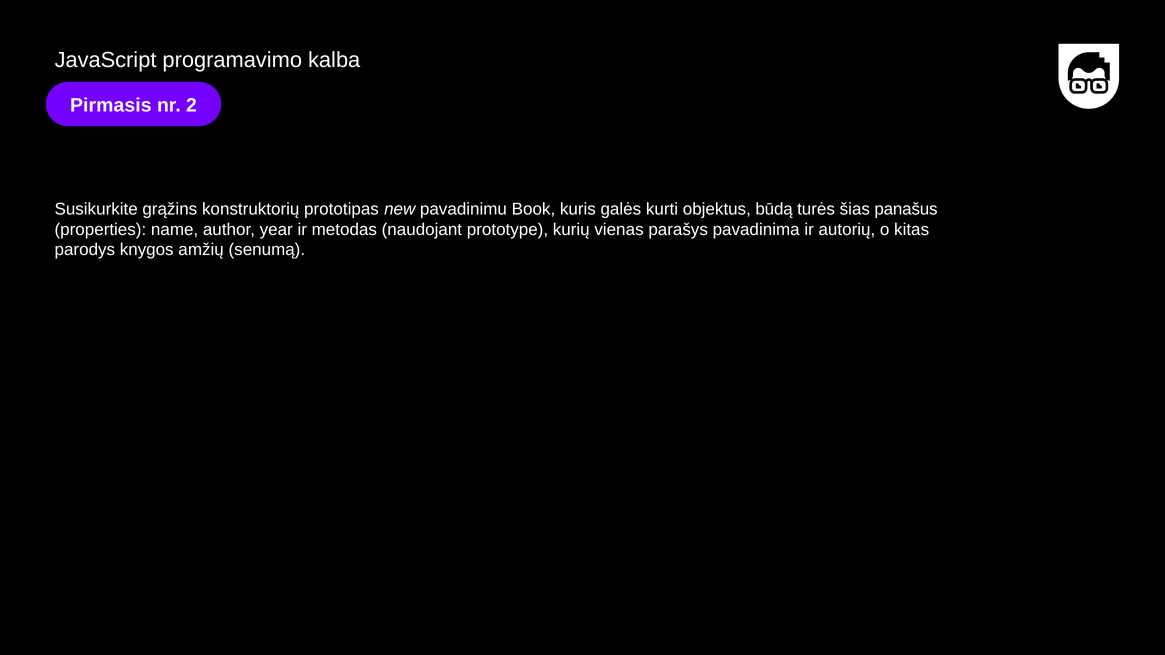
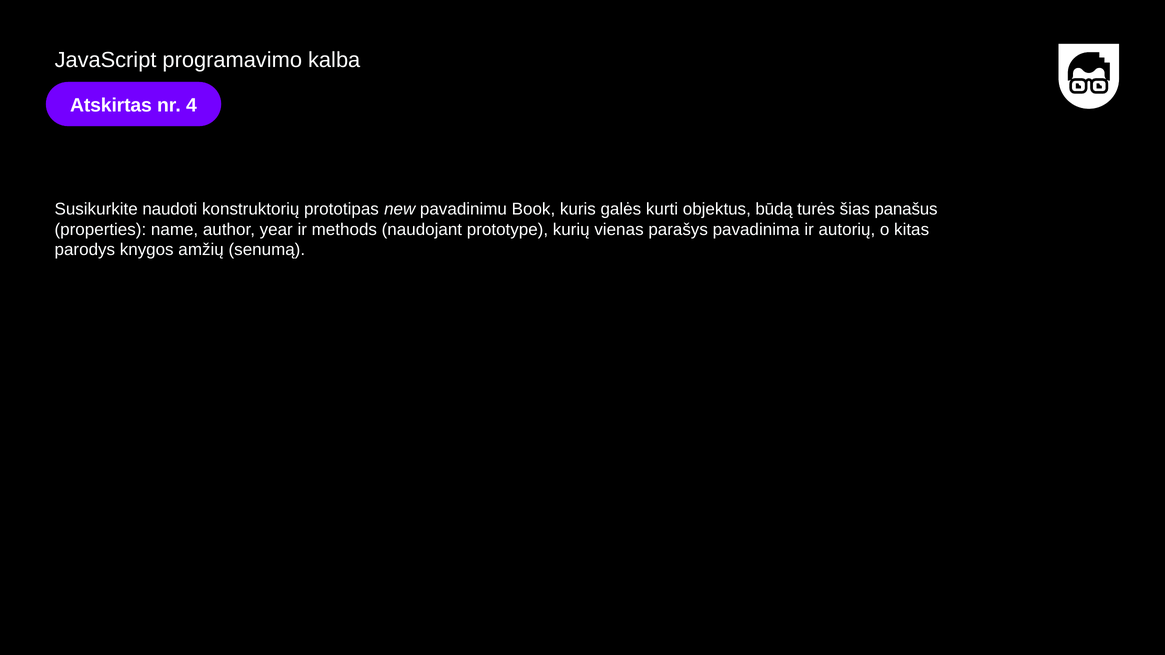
Pirmasis: Pirmasis -> Atskirtas
2: 2 -> 4
grąžins: grąžins -> naudoti
metodas: metodas -> methods
